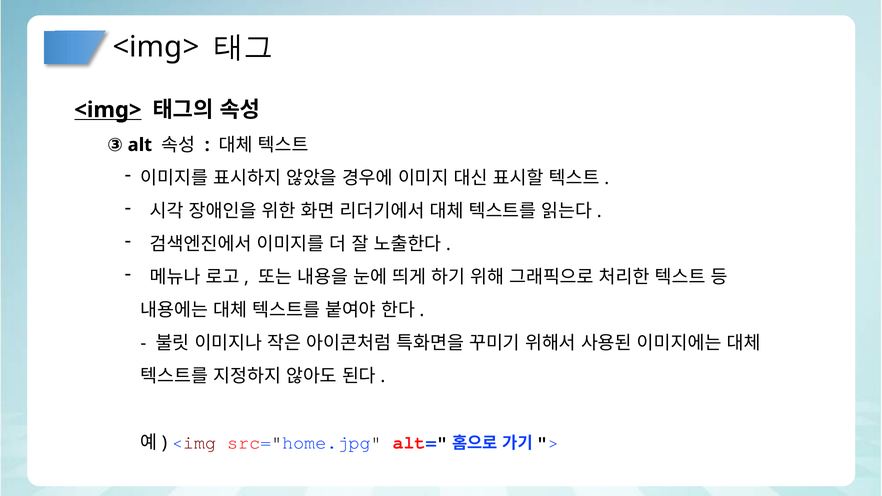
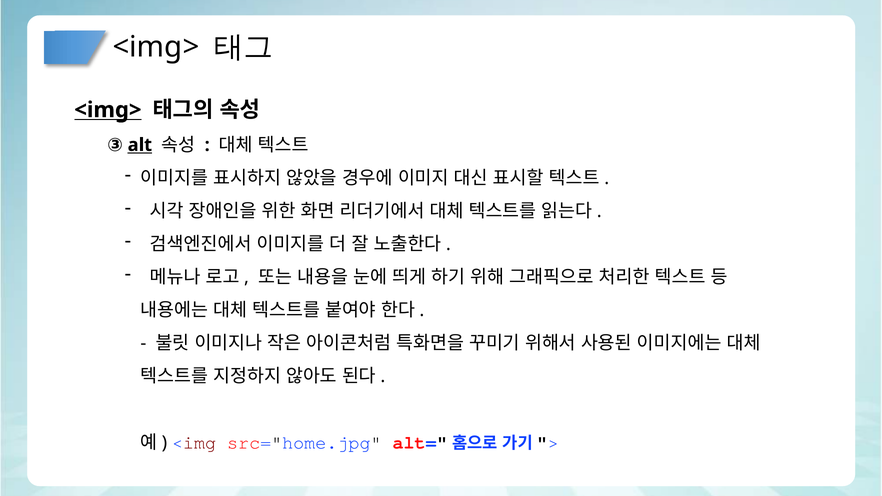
alt underline: none -> present
